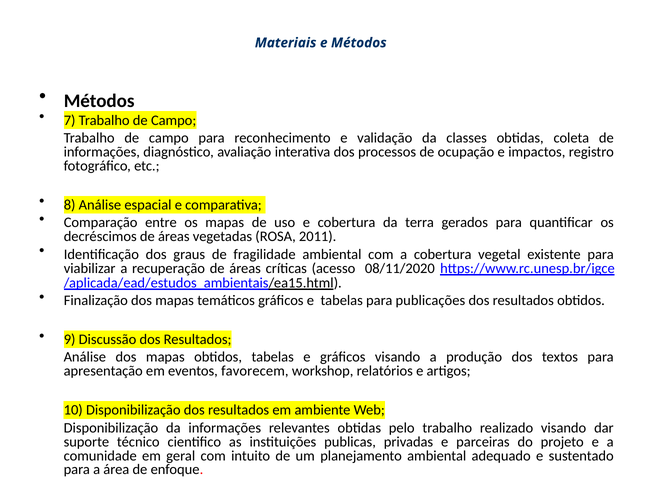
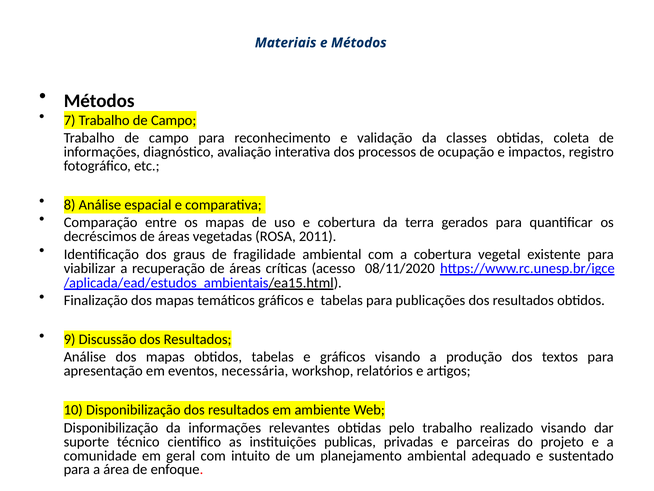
favorecem: favorecem -> necessária
